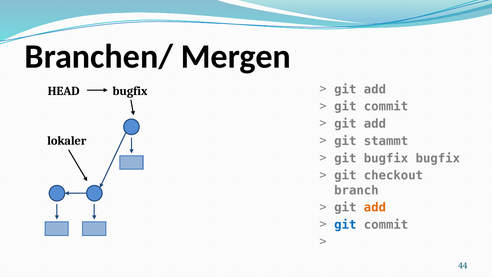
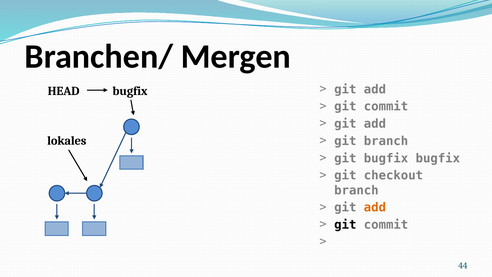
git stammt: stammt -> branch
lokaler: lokaler -> lokales
git at (345, 225) colour: blue -> black
